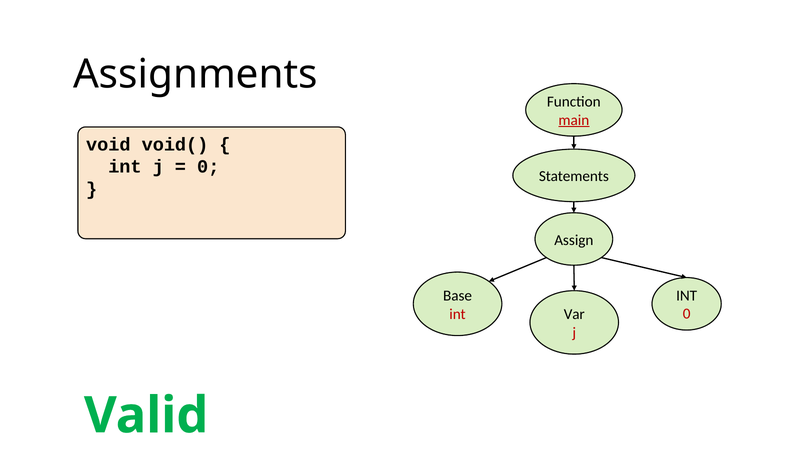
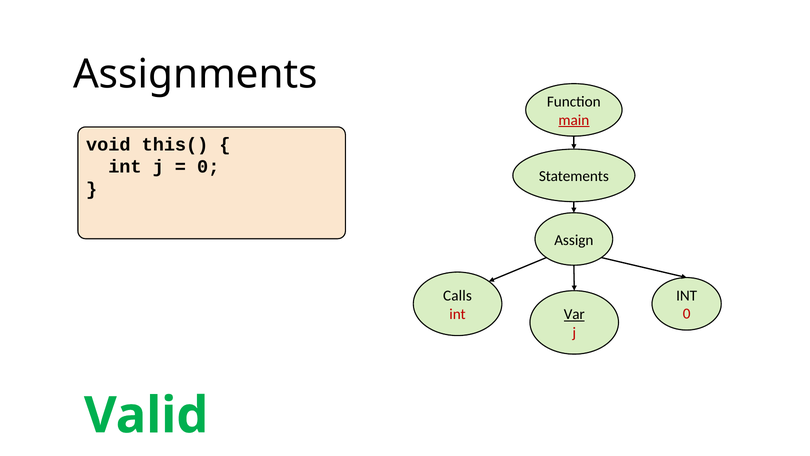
void(: void( -> this(
Base: Base -> Calls
Var underline: none -> present
